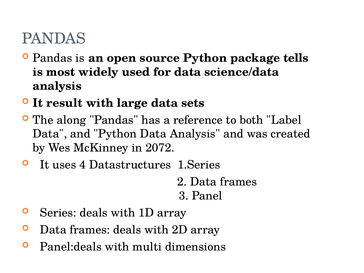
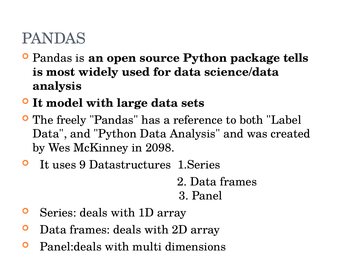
result: result -> model
along: along -> freely
2072: 2072 -> 2098
4: 4 -> 9
